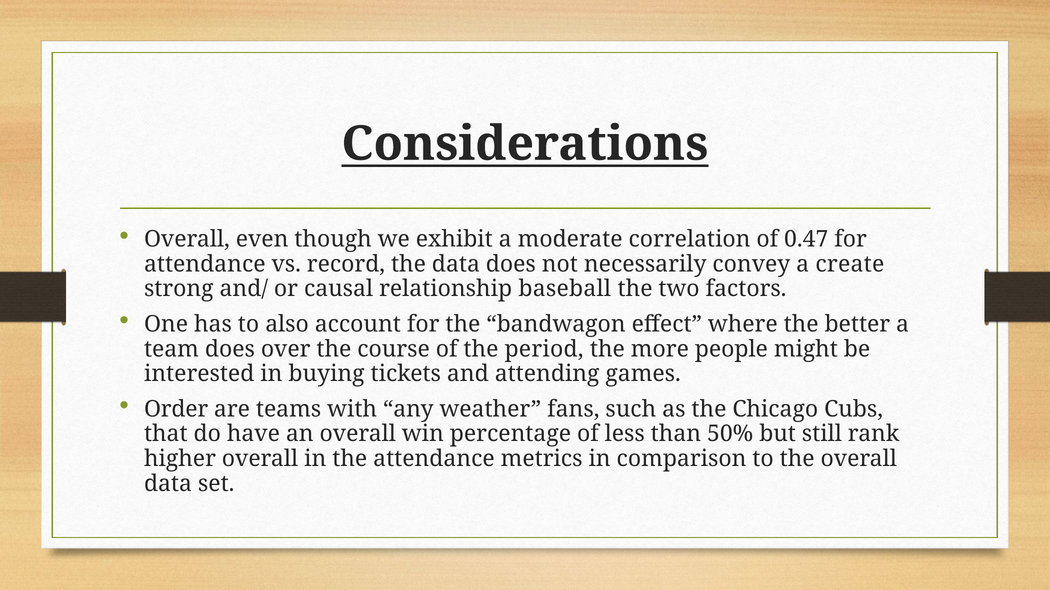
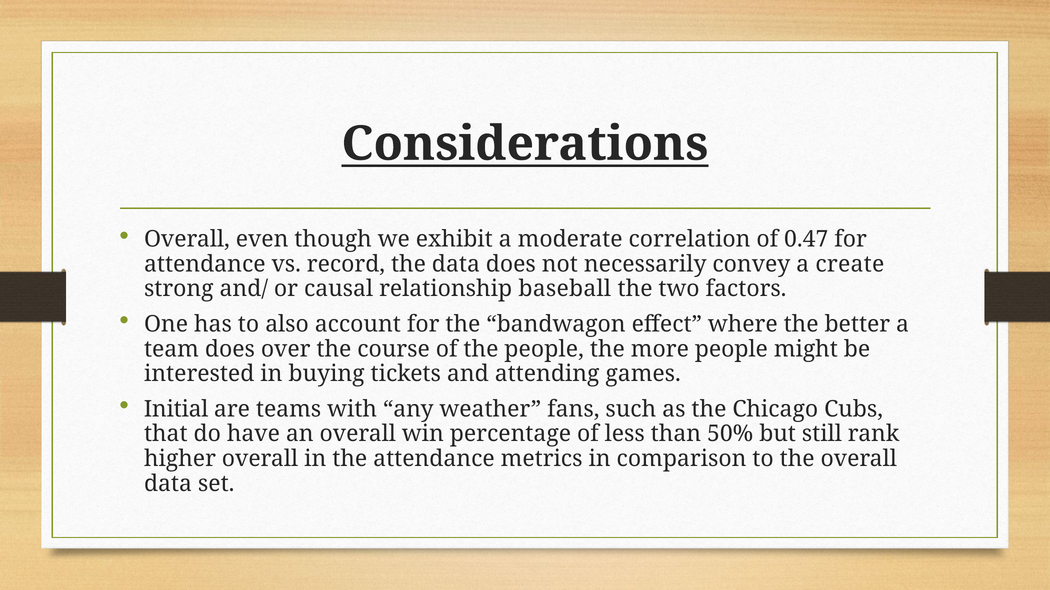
the period: period -> people
Order: Order -> Initial
